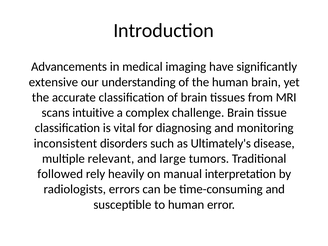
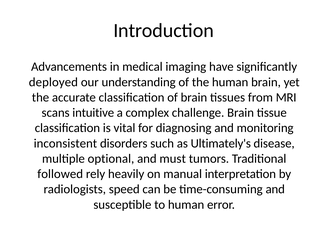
extensive: extensive -> deployed
relevant: relevant -> optional
large: large -> must
errors: errors -> speed
